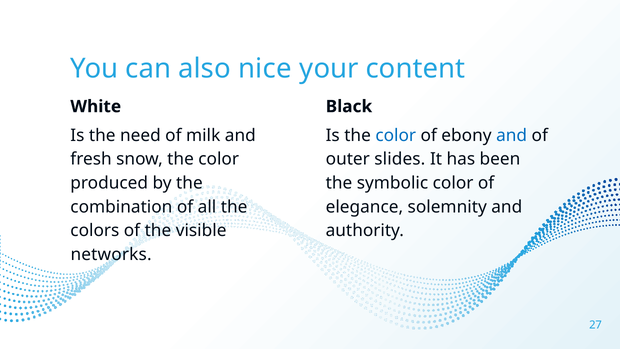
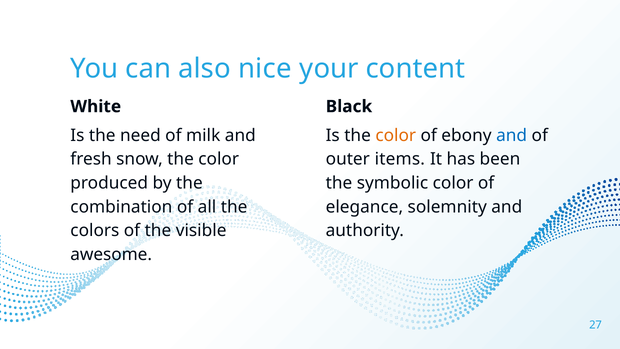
color at (396, 135) colour: blue -> orange
slides: slides -> items
networks: networks -> awesome
